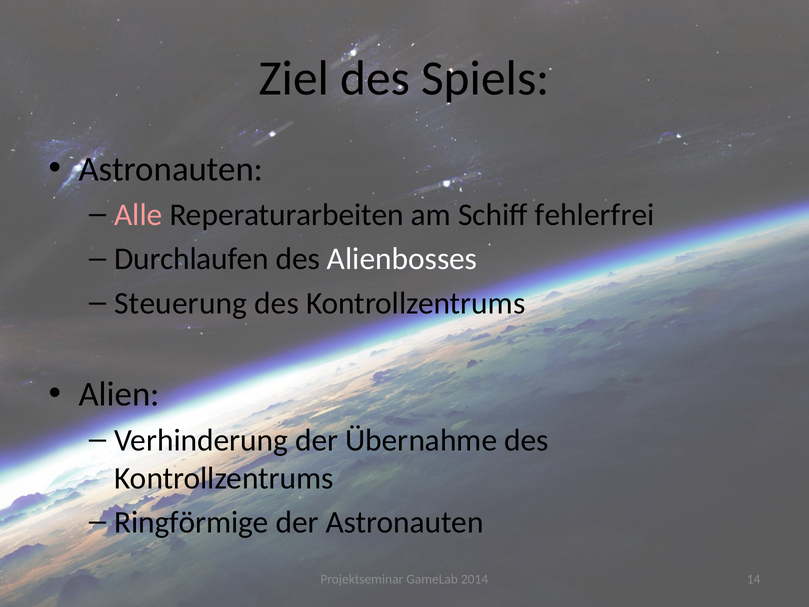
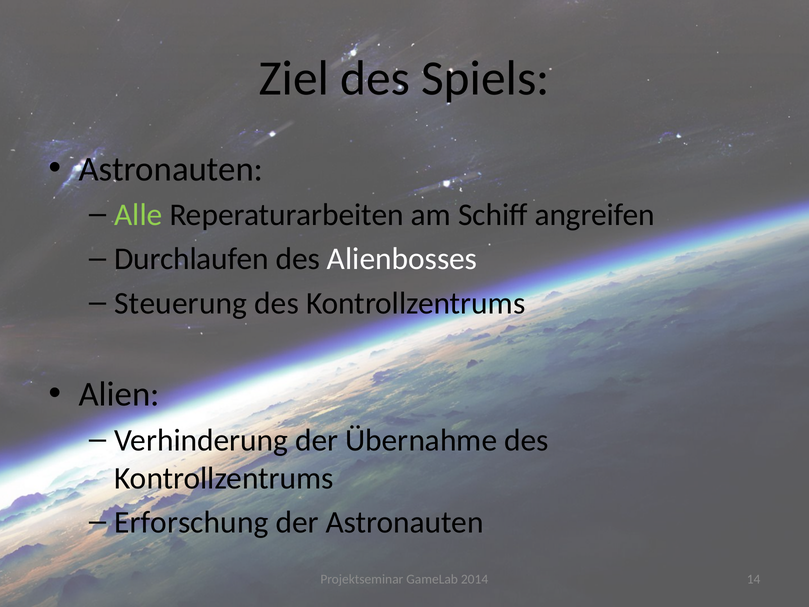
Alle colour: pink -> light green
fehlerfrei: fehlerfrei -> angreifen
Ringförmige: Ringförmige -> Erforschung
